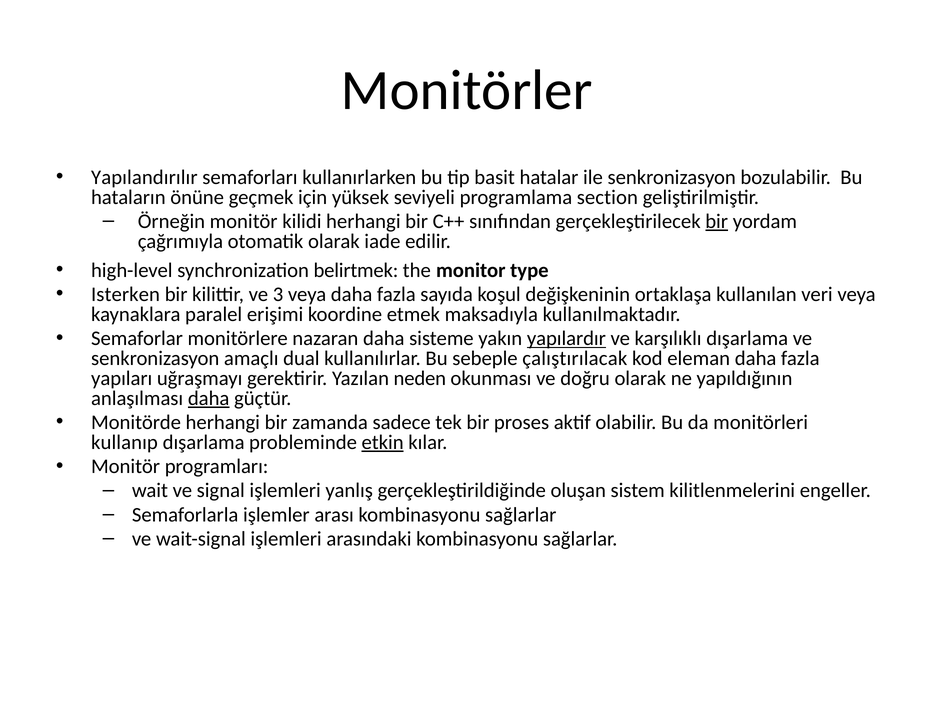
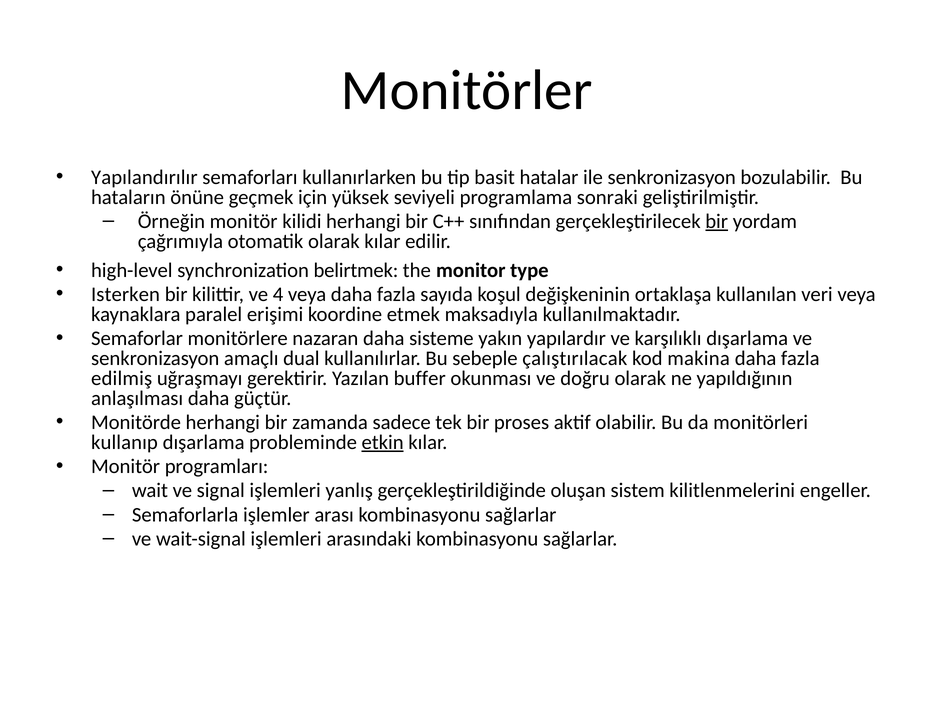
section: section -> sonraki
olarak iade: iade -> kılar
3: 3 -> 4
yapılardır underline: present -> none
eleman: eleman -> makina
yapıları: yapıları -> edilmiş
neden: neden -> buffer
daha at (209, 398) underline: present -> none
